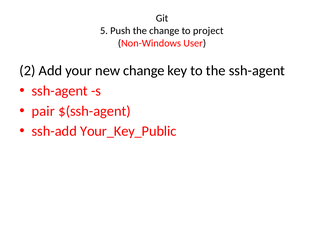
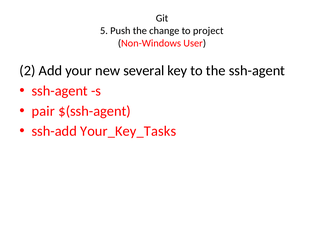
new change: change -> several
Your_Key_Public: Your_Key_Public -> Your_Key_Tasks
